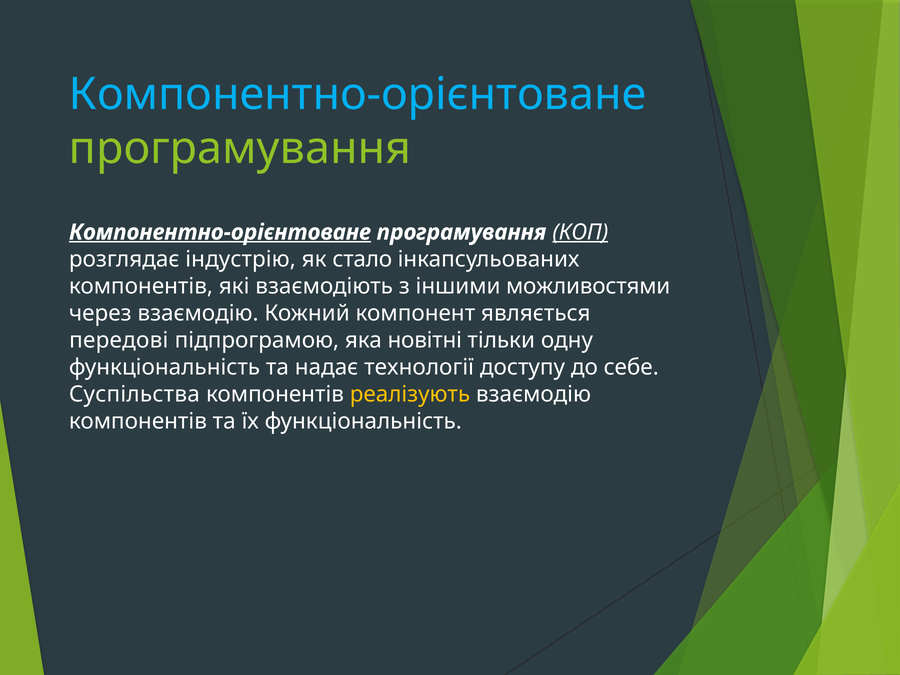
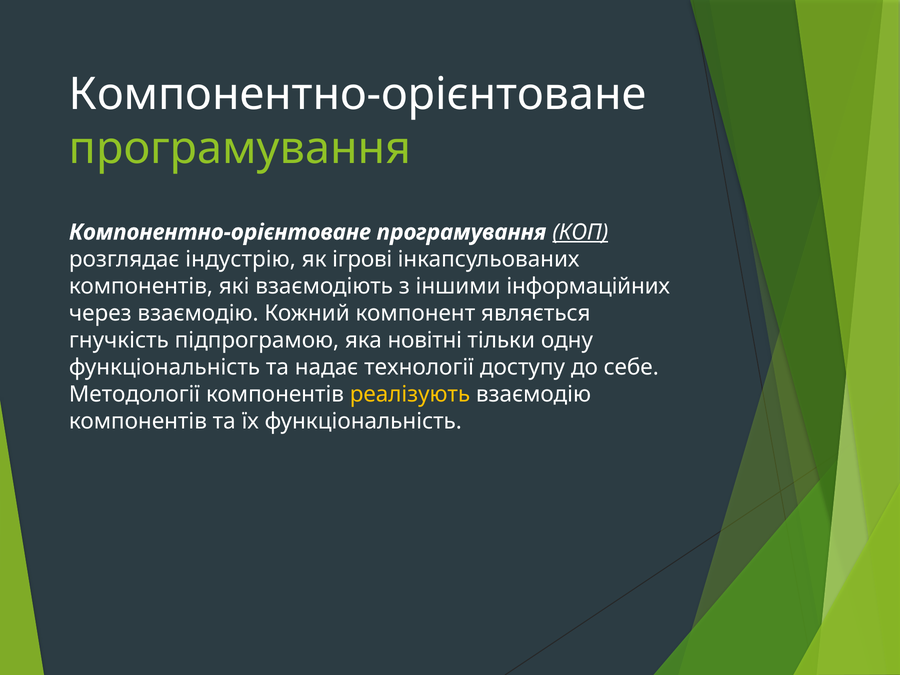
Компонентно-орієнтоване at (358, 95) colour: light blue -> white
Компонентно-орієнтоване at (220, 232) underline: present -> none
стало: стало -> ігрові
можливостями: можливостями -> інформаційних
передові: передові -> гнучкість
Суспільства: Суспільства -> Методології
